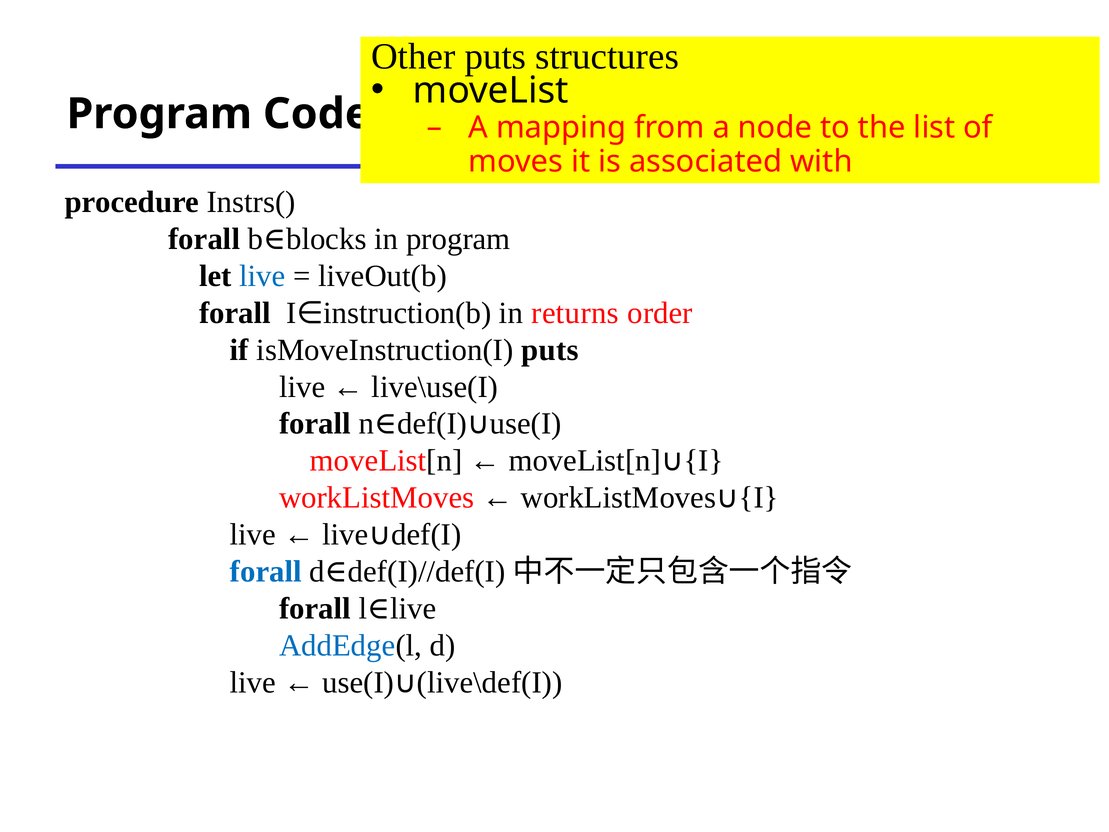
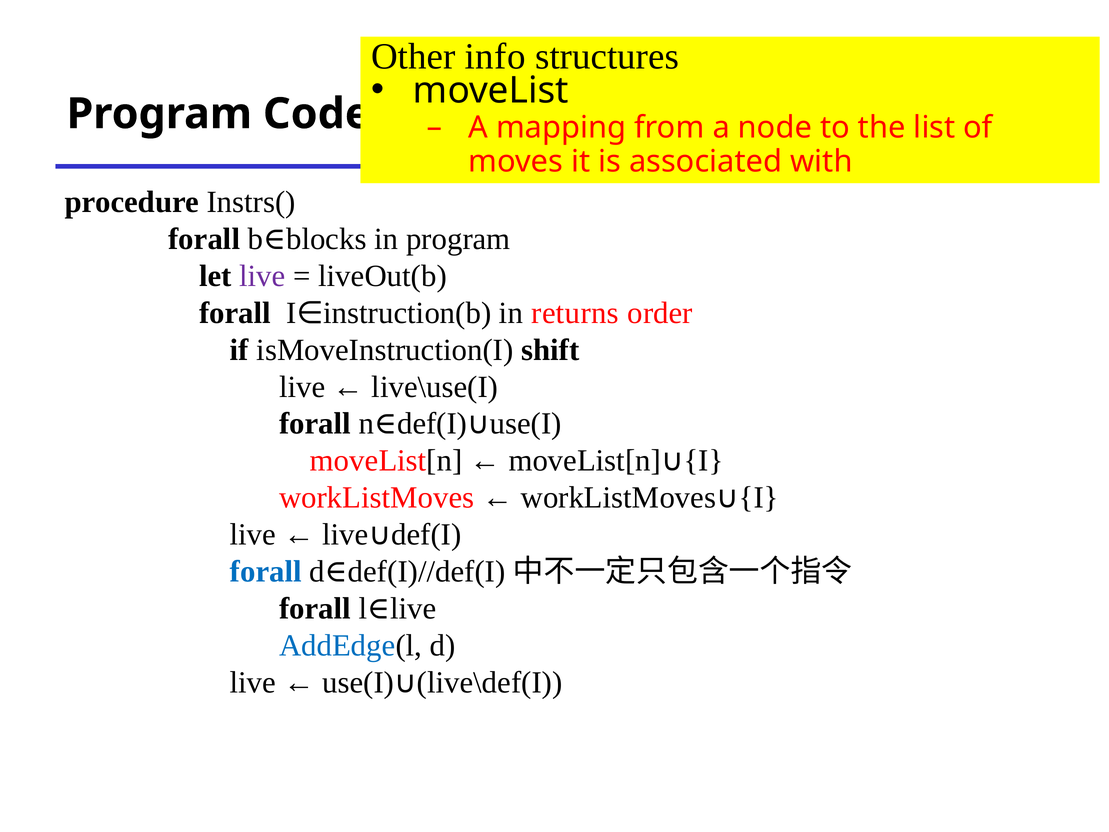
Other puts: puts -> info
live at (262, 276) colour: blue -> purple
isMoveInstruction(I puts: puts -> shift
